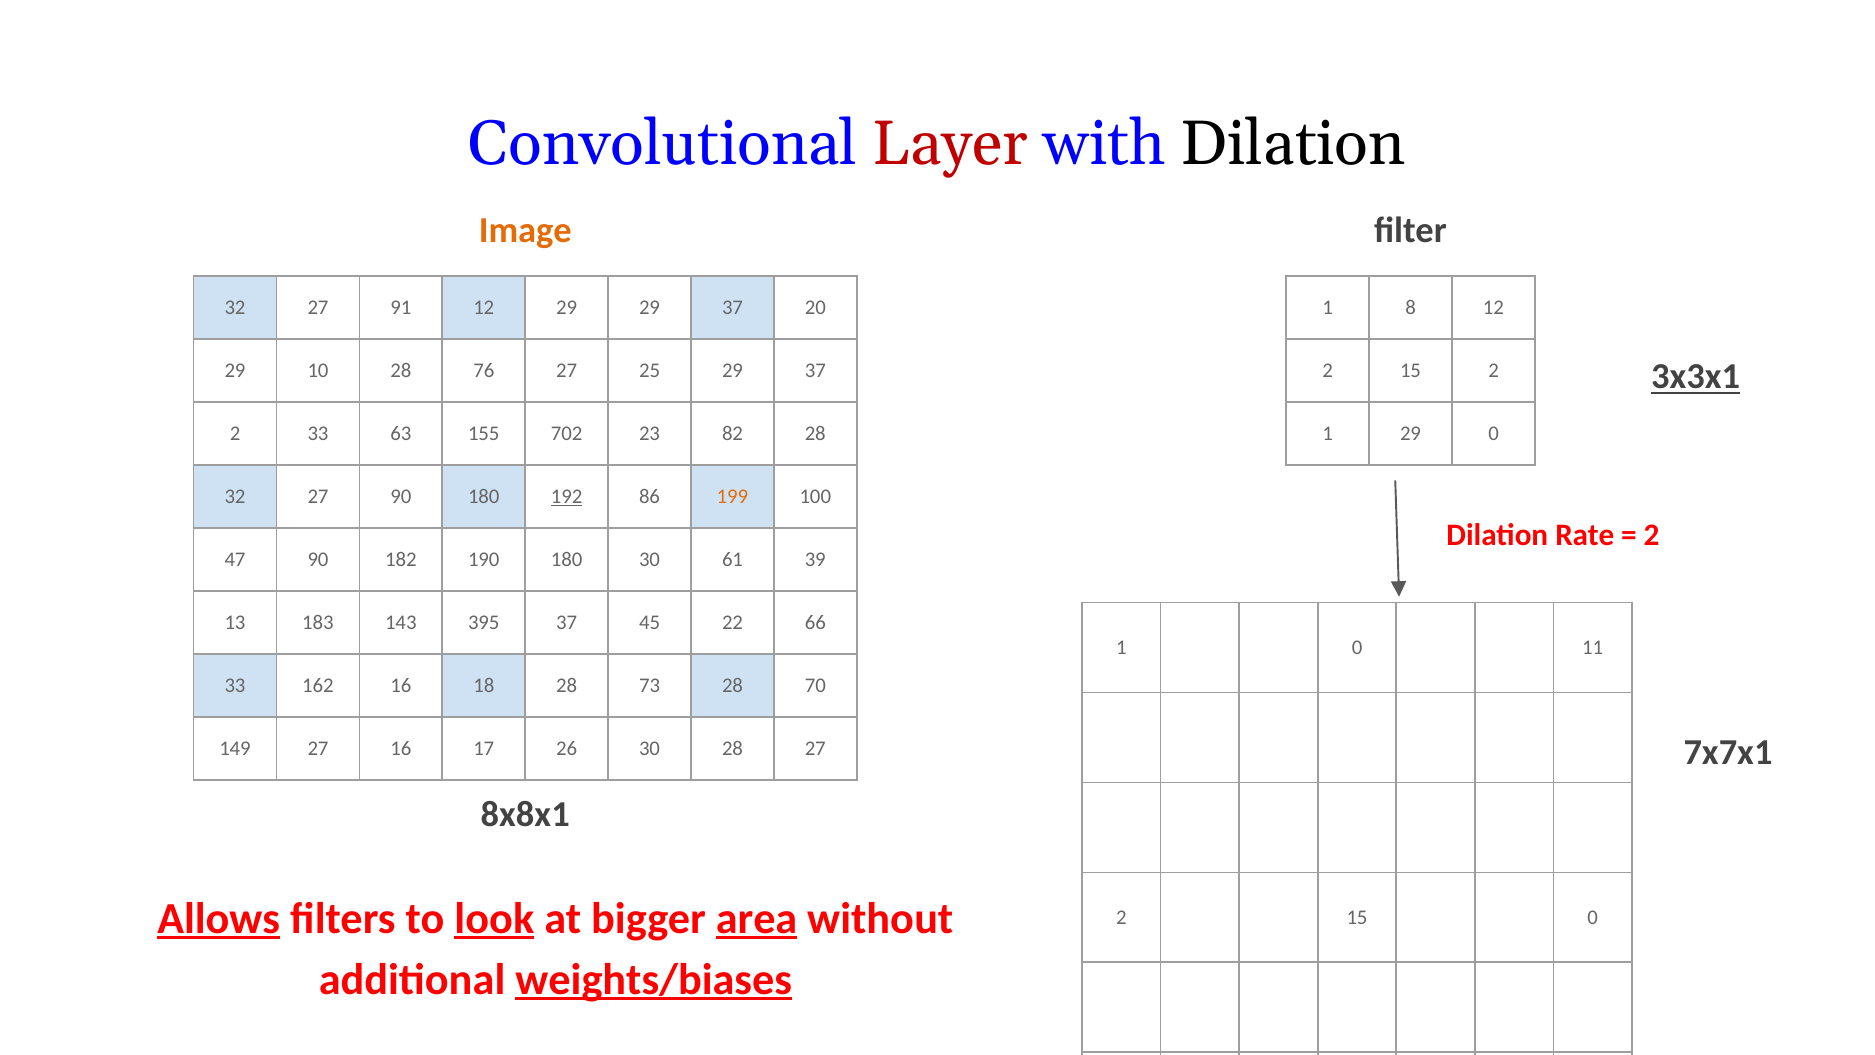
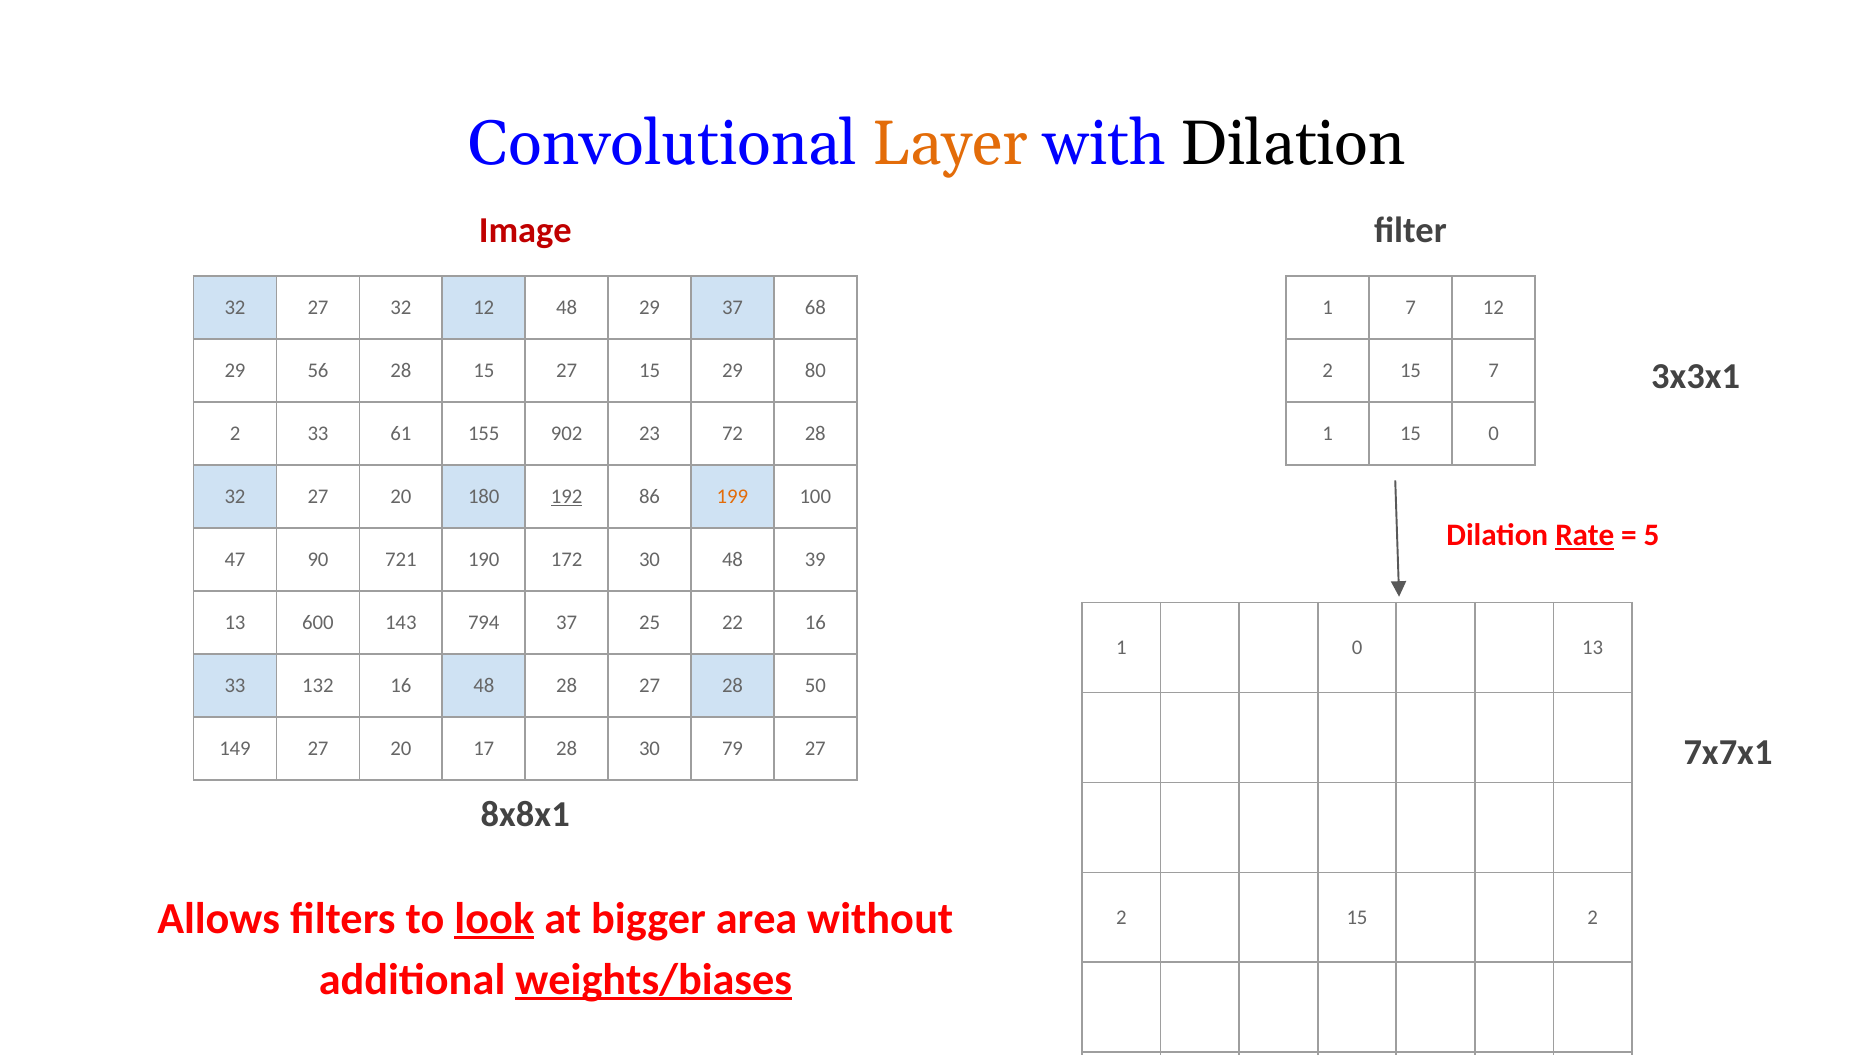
Layer colour: red -> orange
Image colour: orange -> red
27 91: 91 -> 32
12 29: 29 -> 48
20: 20 -> 68
1 8: 8 -> 7
29 10: 10 -> 56
28 76: 76 -> 15
27 25: 25 -> 15
37 at (815, 371): 37 -> 80
15 2: 2 -> 7
3x3x1 underline: present -> none
63: 63 -> 61
702: 702 -> 902
82: 82 -> 72
1 29: 29 -> 15
32 27 90: 90 -> 20
Rate underline: none -> present
2 at (1652, 536): 2 -> 5
182: 182 -> 721
190 180: 180 -> 172
30 61: 61 -> 48
183: 183 -> 600
395: 395 -> 794
45: 45 -> 25
22 66: 66 -> 16
0 11: 11 -> 13
162: 162 -> 132
16 18: 18 -> 48
28 73: 73 -> 27
70: 70 -> 50
149 27 16: 16 -> 20
17 26: 26 -> 28
30 28: 28 -> 79
Allows underline: present -> none
area underline: present -> none
15 0: 0 -> 2
